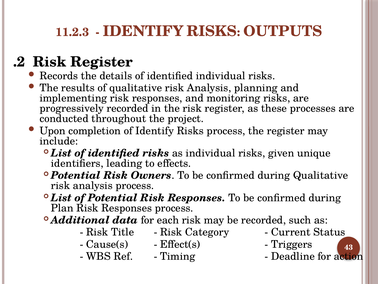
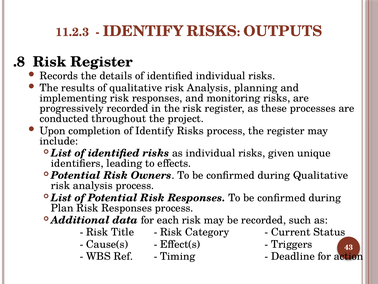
.2: .2 -> .8
